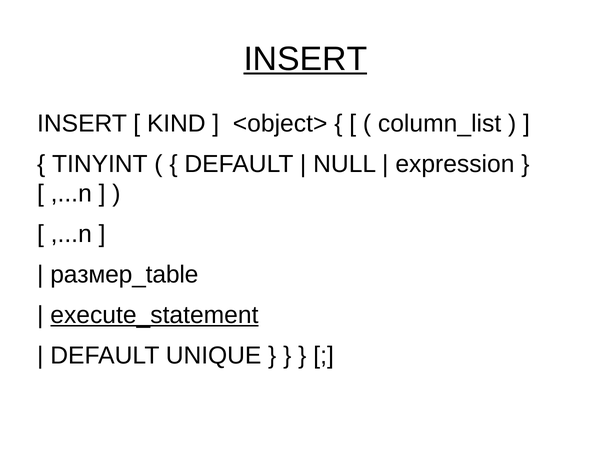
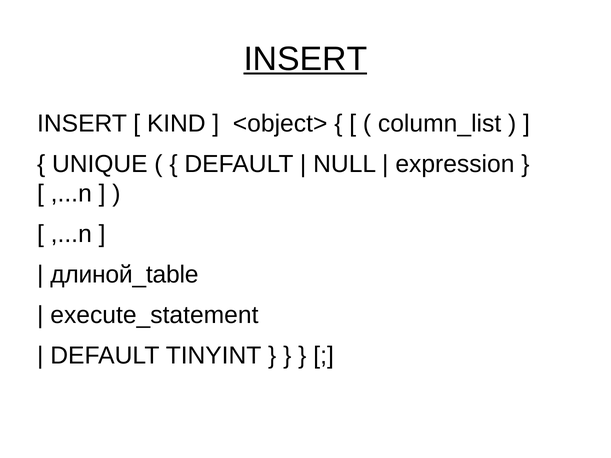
TINYINT: TINYINT -> UNIQUE
размер_table: размер_table -> длиной_table
execute_statement underline: present -> none
UNIQUE: UNIQUE -> TINYINT
